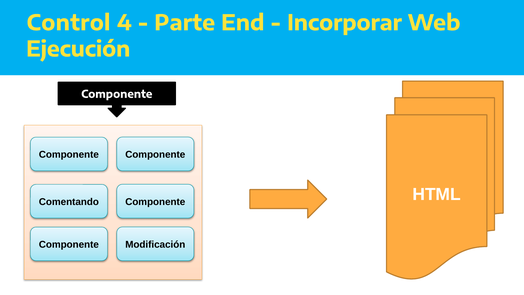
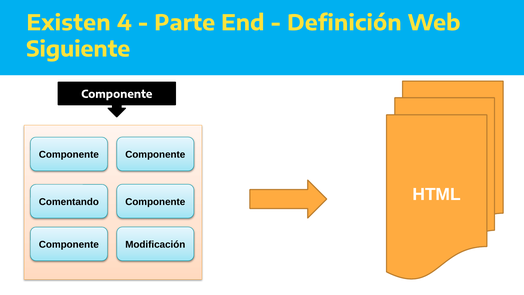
Control: Control -> Existen
Incorporar: Incorporar -> Definición
Ejecución: Ejecución -> Siguiente
